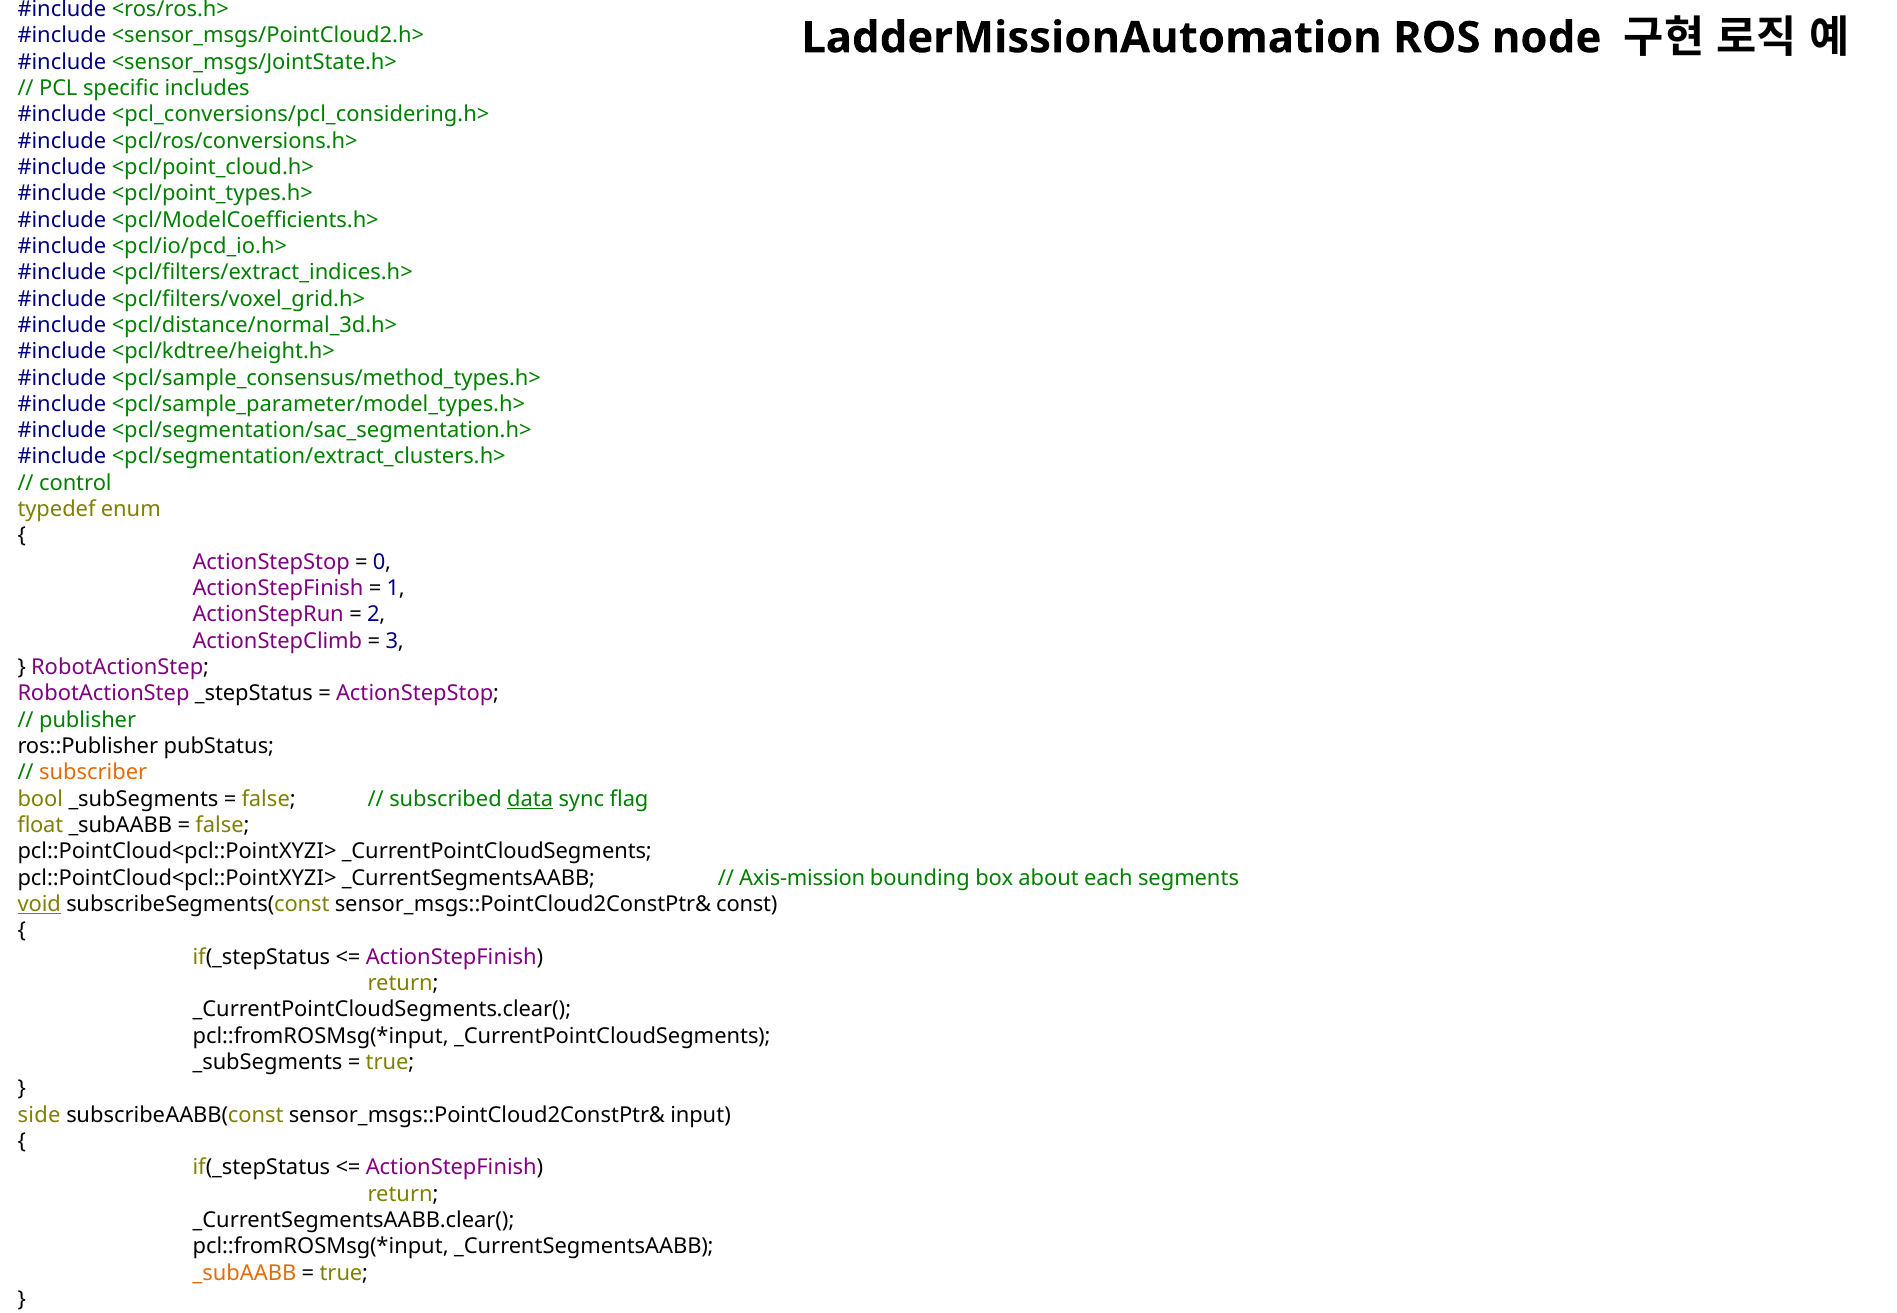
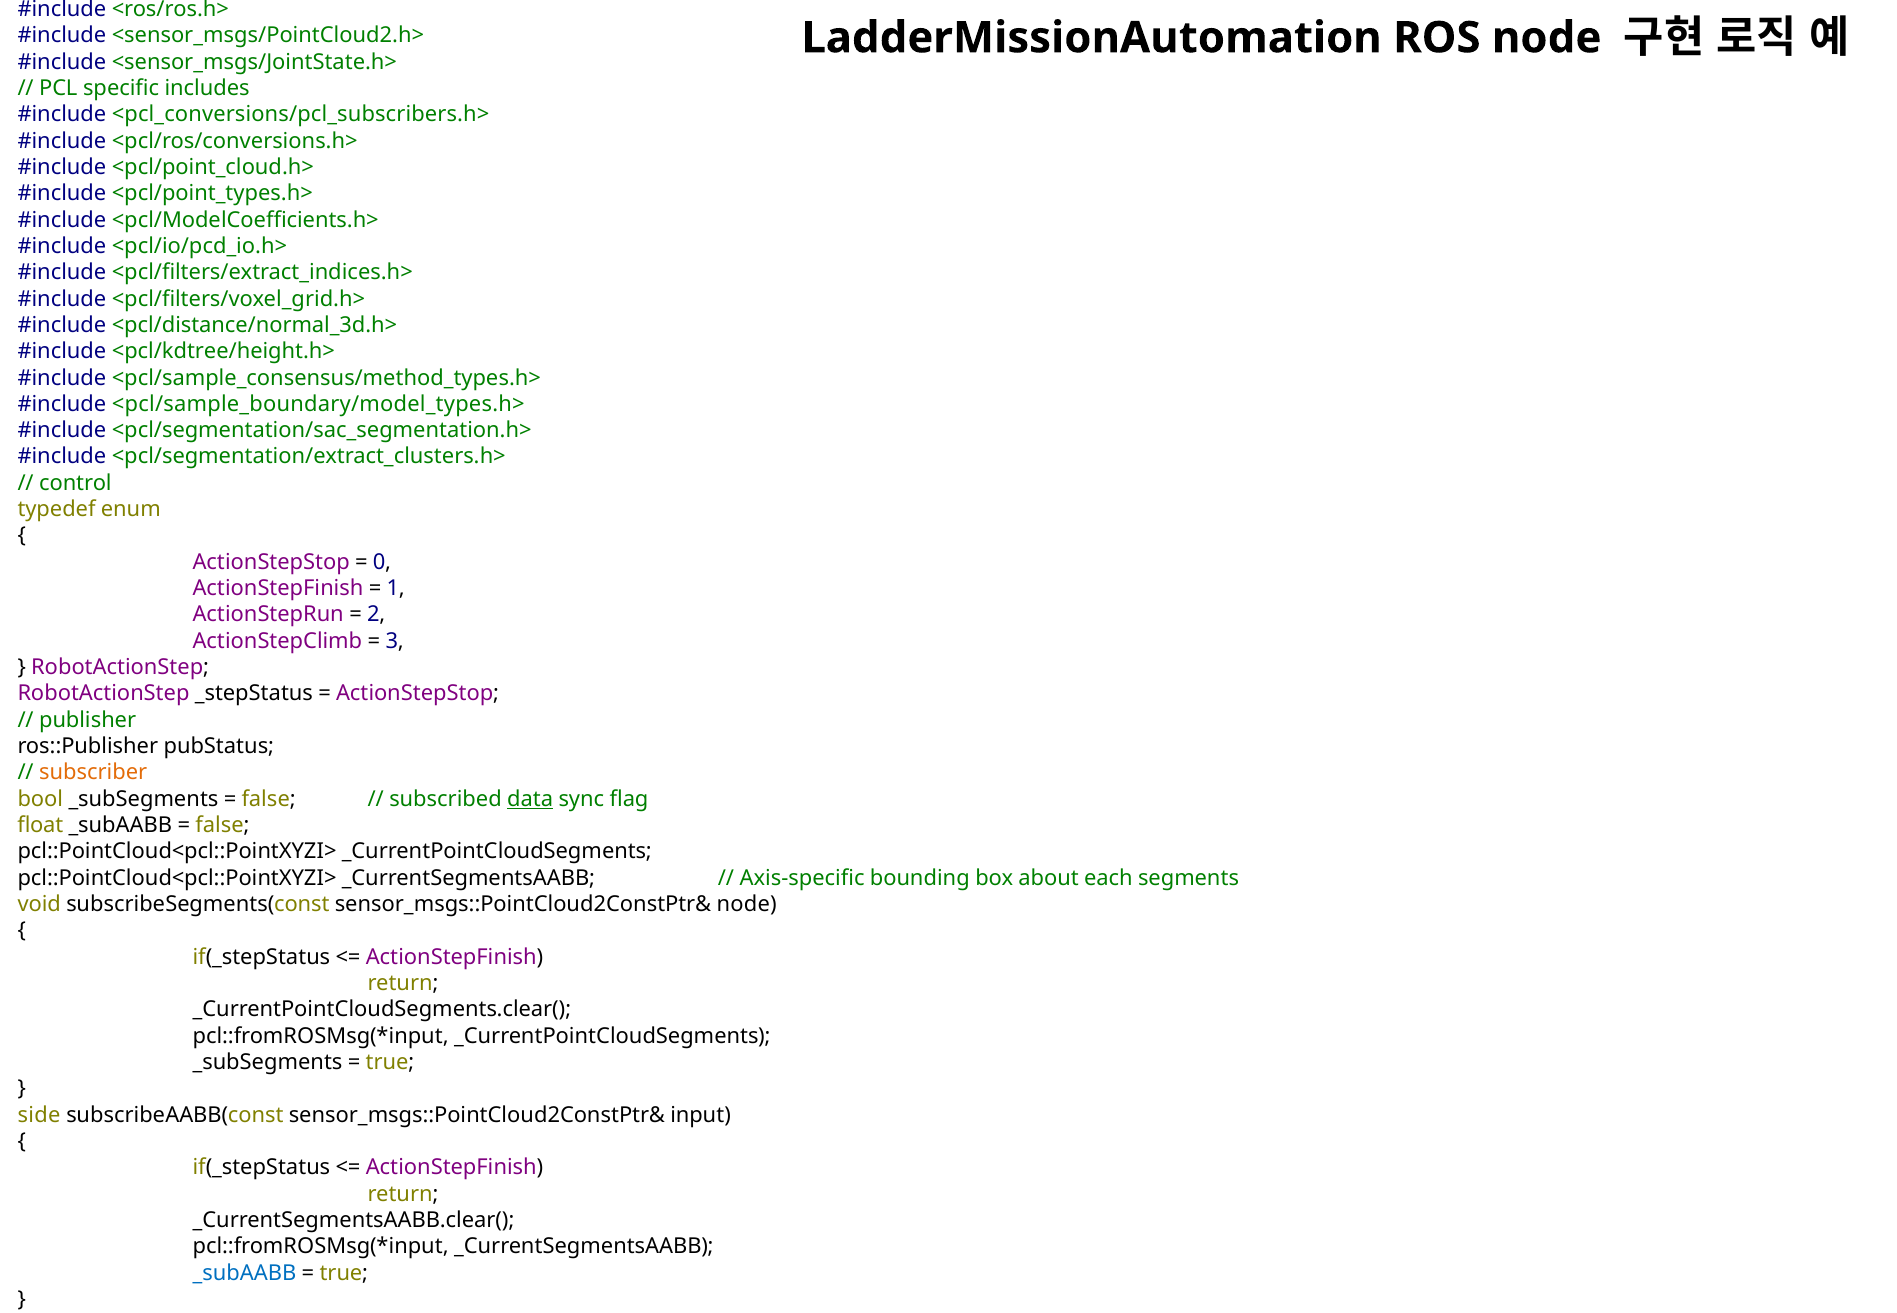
<pcl_conversions/pcl_considering.h>: <pcl_conversions/pcl_considering.h> -> <pcl_conversions/pcl_subscribers.h>
<pcl/sample_parameter/model_types.h>: <pcl/sample_parameter/model_types.h> -> <pcl/sample_boundary/model_types.h>
Axis-mission: Axis-mission -> Axis-specific
void underline: present -> none
sensor_msgs::PointCloud2ConstPtr& const: const -> node
_subAABB at (244, 1273) colour: orange -> blue
